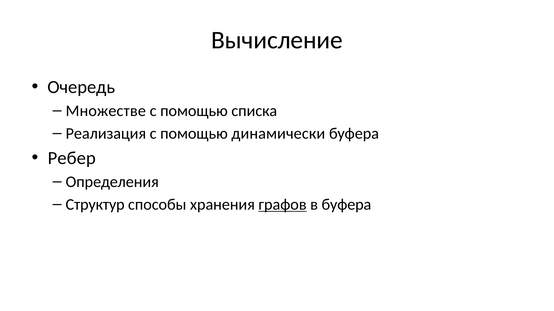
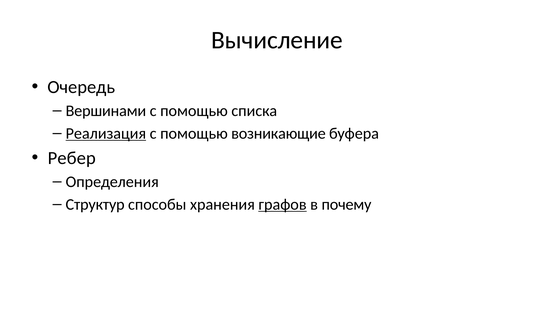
Множестве: Множестве -> Вершинами
Реализация underline: none -> present
динамически: динамически -> возникающие
в буфера: буфера -> почему
